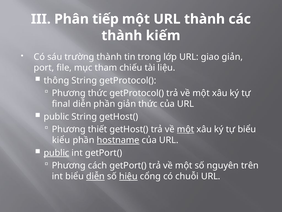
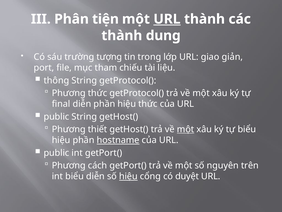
tiếp: tiếp -> tiện
URL at (167, 19) underline: none -> present
kiếm: kiếm -> dung
trường thành: thành -> tượng
phần giản: giản -> hiệu
kiểu at (61, 140): kiểu -> hiệu
public at (56, 152) underline: present -> none
diễn at (95, 176) underline: present -> none
chuỗi: chuỗi -> duyệt
